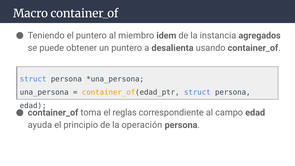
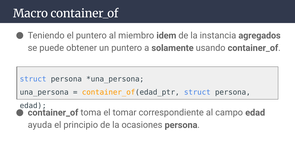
desalienta: desalienta -> solamente
reglas: reglas -> tomar
operación: operación -> ocasiones
